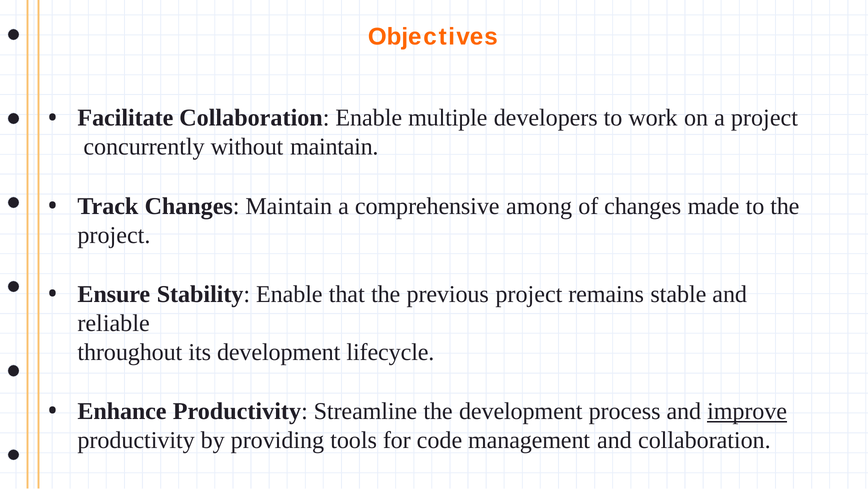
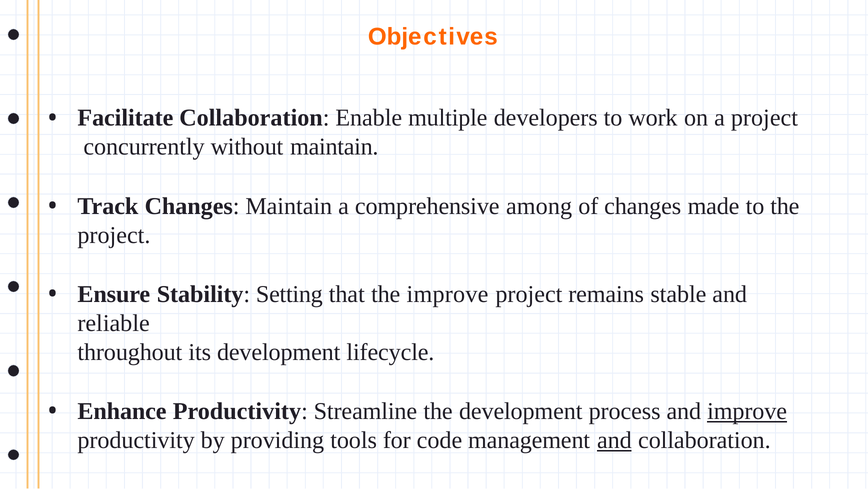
Stability Enable: Enable -> Setting
the previous: previous -> improve
and at (614, 440) underline: none -> present
